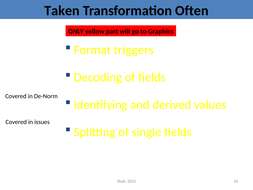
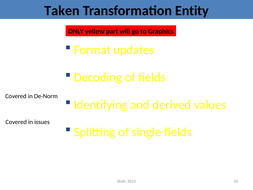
Often: Often -> Entity
triggers: triggers -> updates
